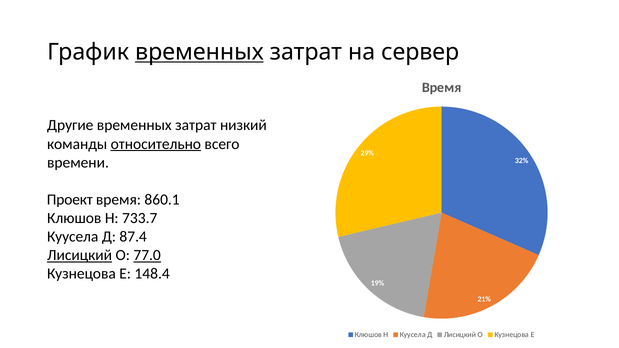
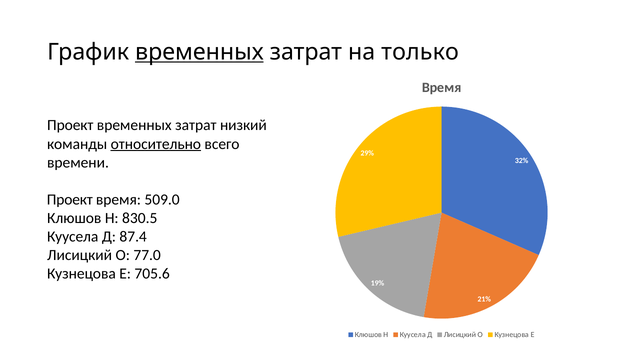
сервер: сервер -> только
Другие at (70, 125): Другие -> Проект
860.1: 860.1 -> 509.0
733.7: 733.7 -> 830.5
Лисицкий at (80, 255) underline: present -> none
77.0 underline: present -> none
148.4: 148.4 -> 705.6
